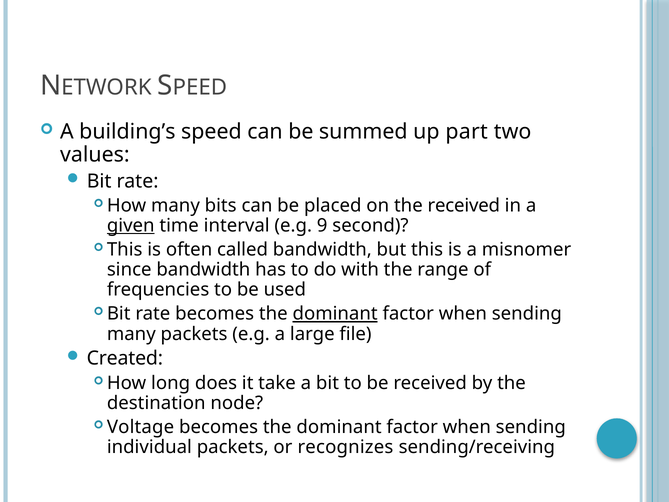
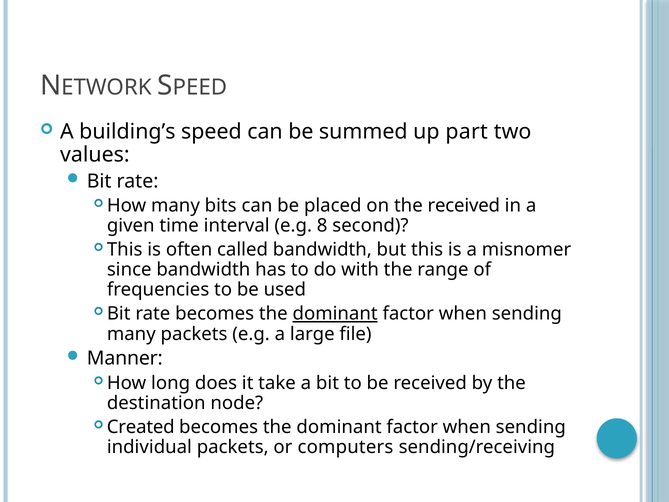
given underline: present -> none
9: 9 -> 8
Created: Created -> Manner
Voltage: Voltage -> Created
recognizes: recognizes -> computers
